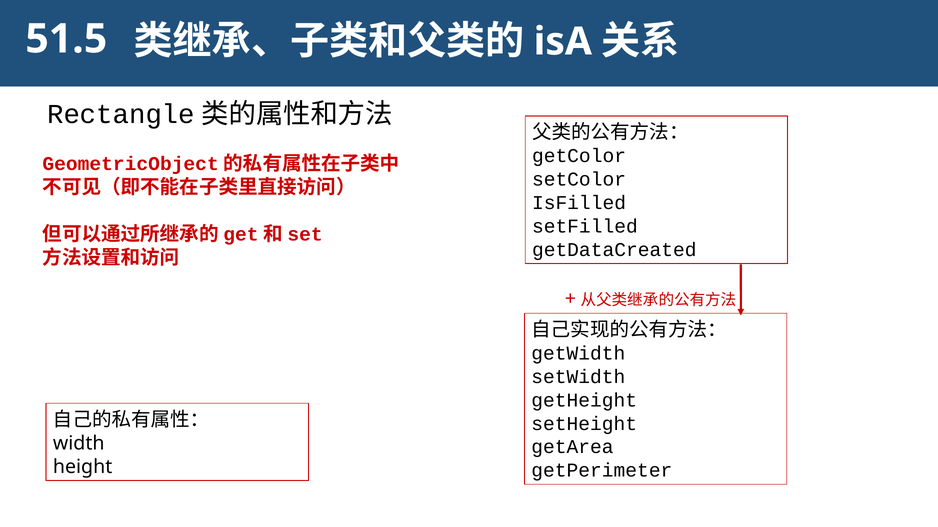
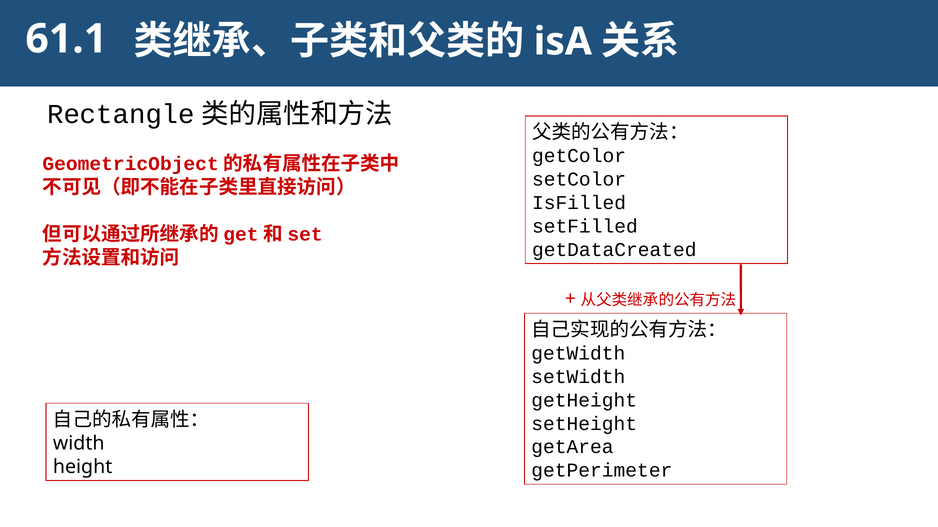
51.5: 51.5 -> 61.1
